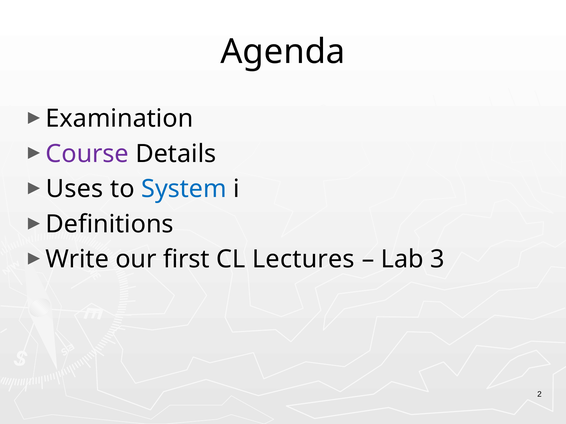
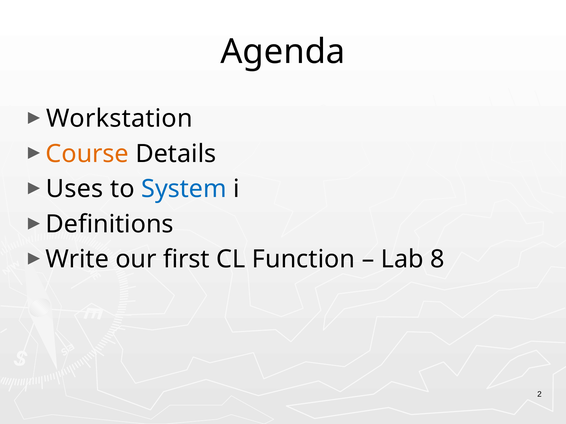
Examination: Examination -> Workstation
Course colour: purple -> orange
Lectures: Lectures -> Function
3: 3 -> 8
